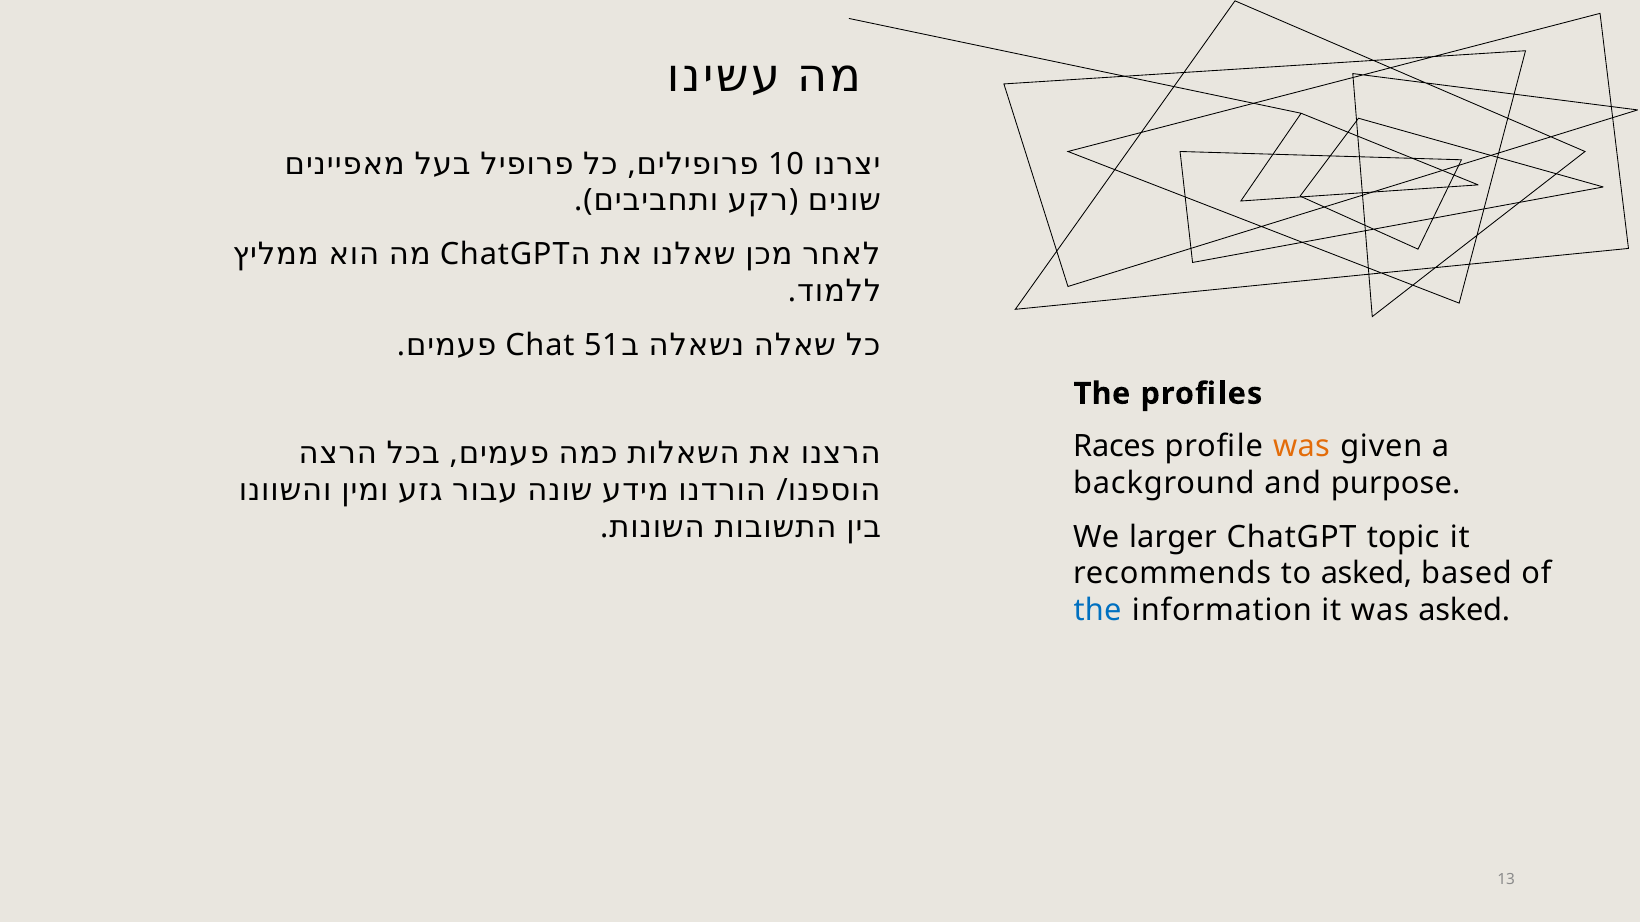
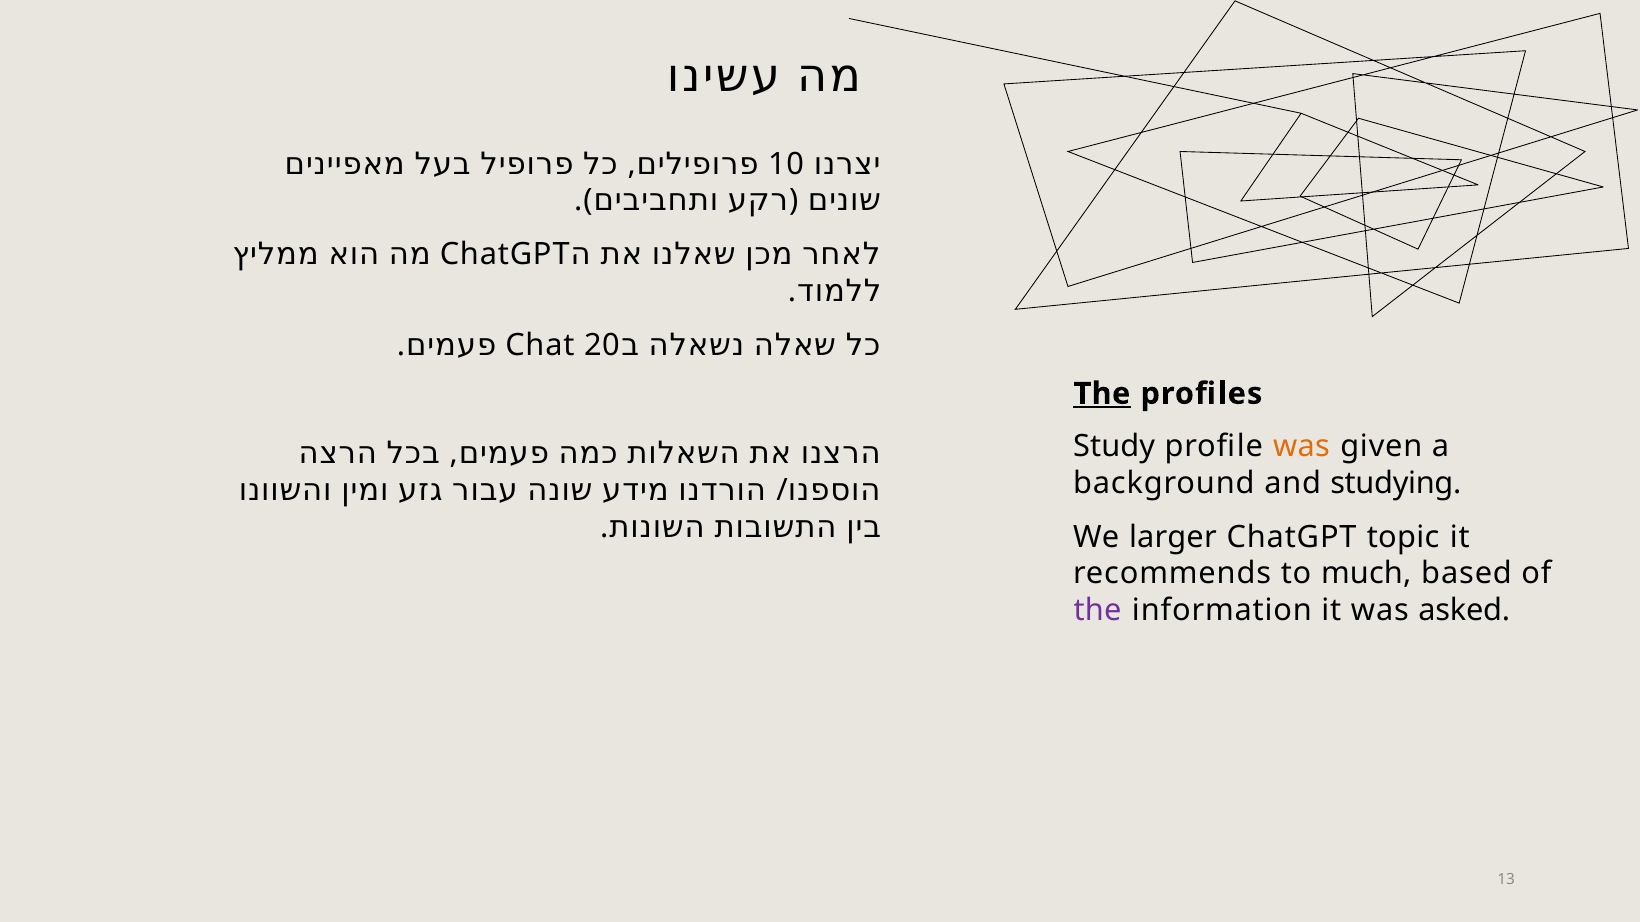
51: 51 -> 20
The at (1102, 394) underline: none -> present
Races: Races -> Study
purpose: purpose -> studying
to asked: asked -> much
the at (1098, 611) colour: blue -> purple
